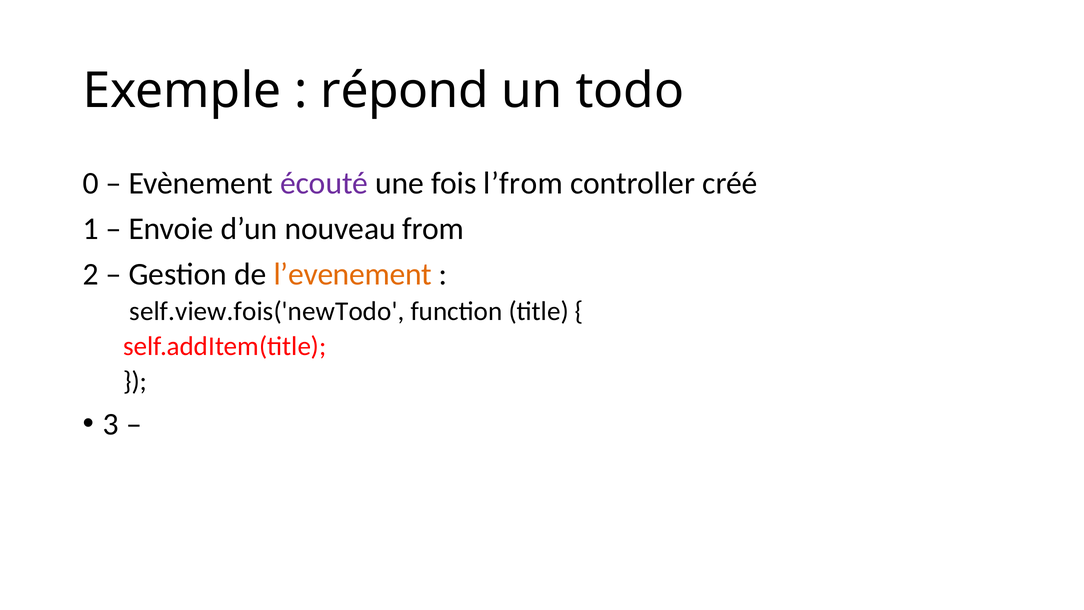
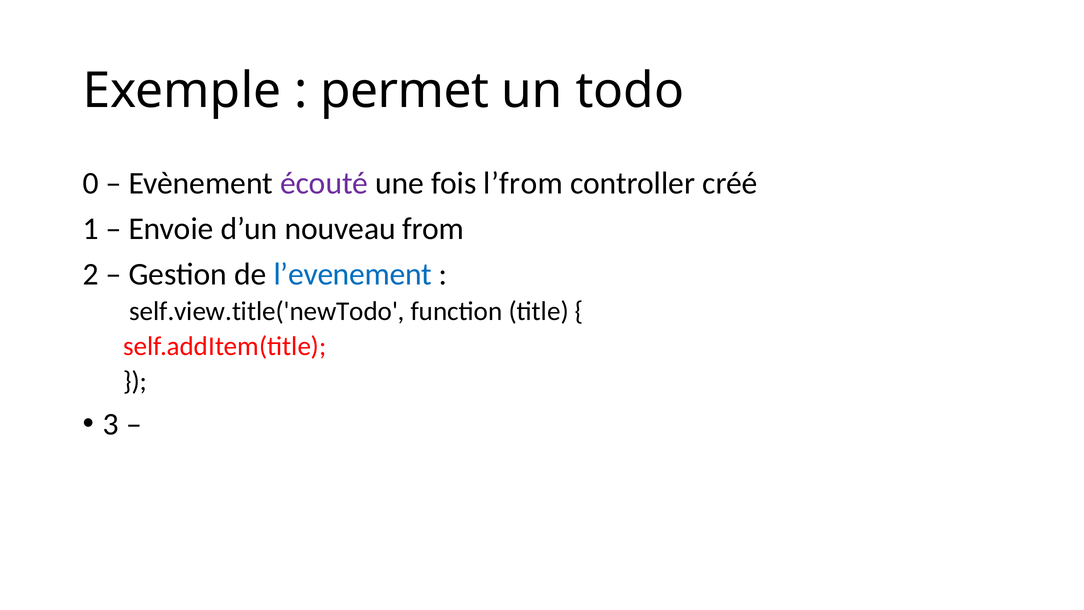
répond: répond -> permet
l’evenement colour: orange -> blue
self.view.fois('newTodo: self.view.fois('newTodo -> self.view.title('newTodo
